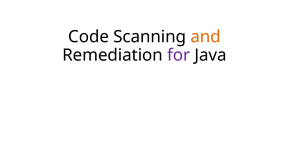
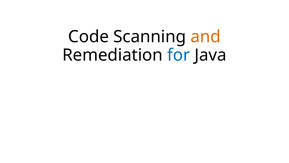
for colour: purple -> blue
